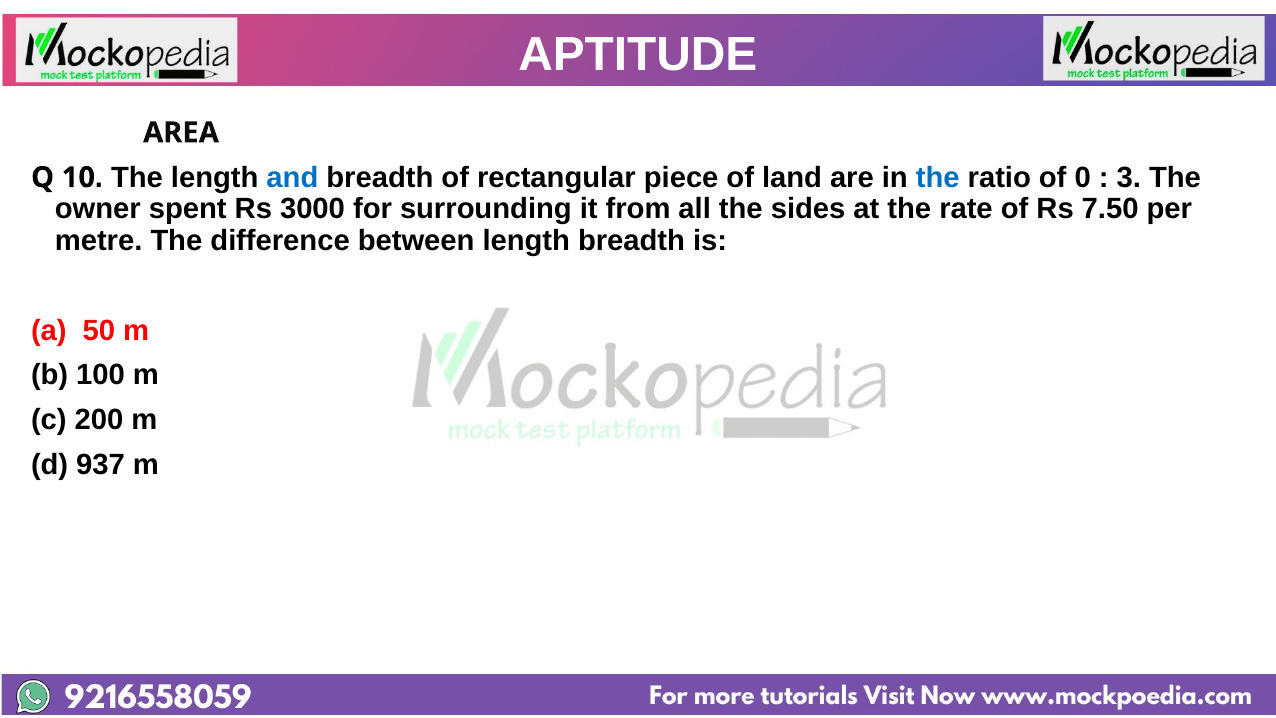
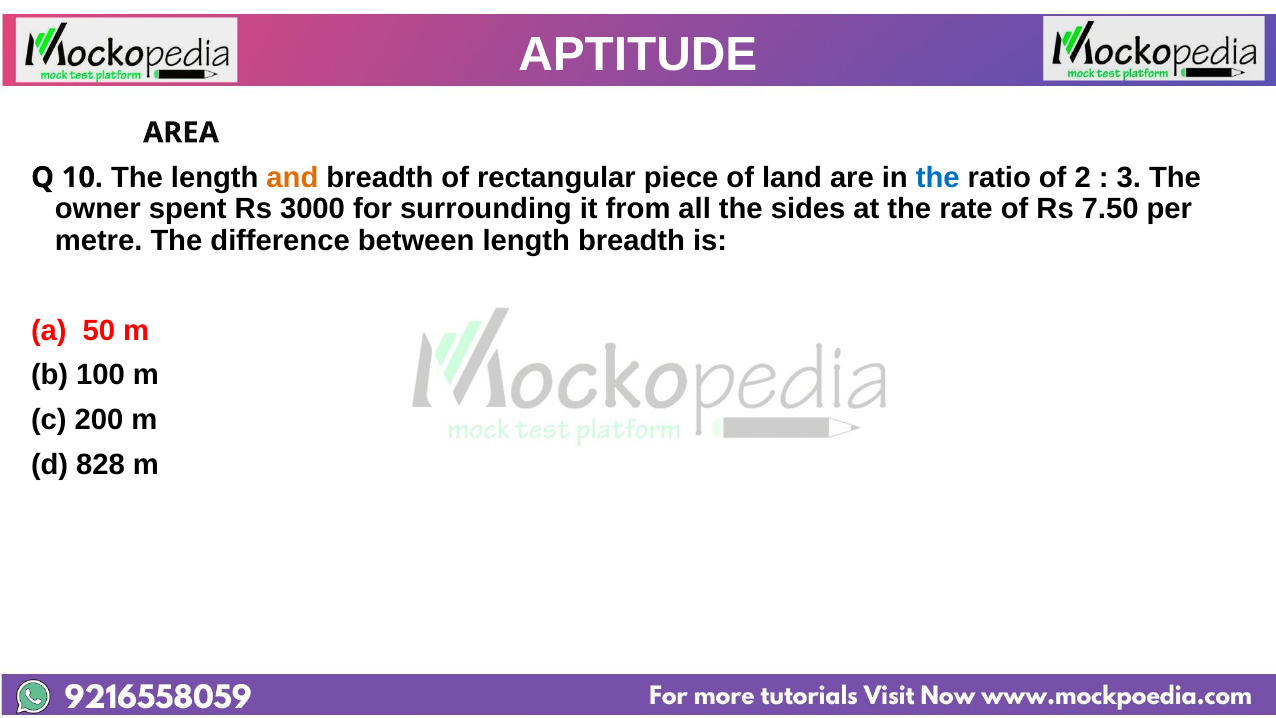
and colour: blue -> orange
0: 0 -> 2
937: 937 -> 828
